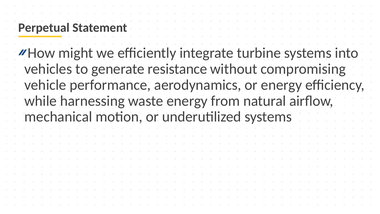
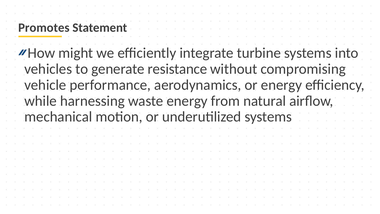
Perpetual: Perpetual -> Promotes
